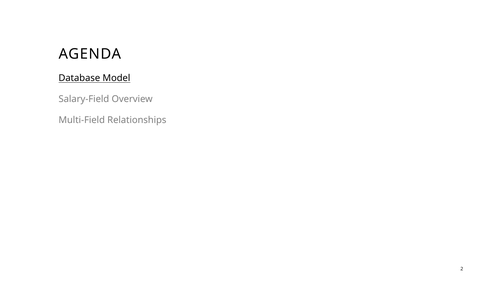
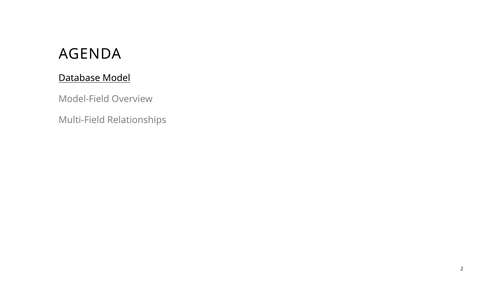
Salary-Field: Salary-Field -> Model-Field
